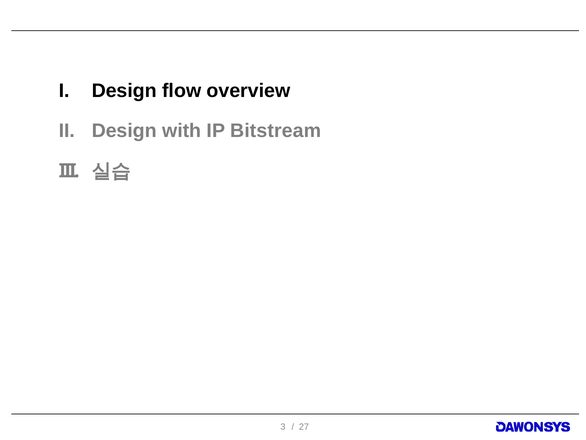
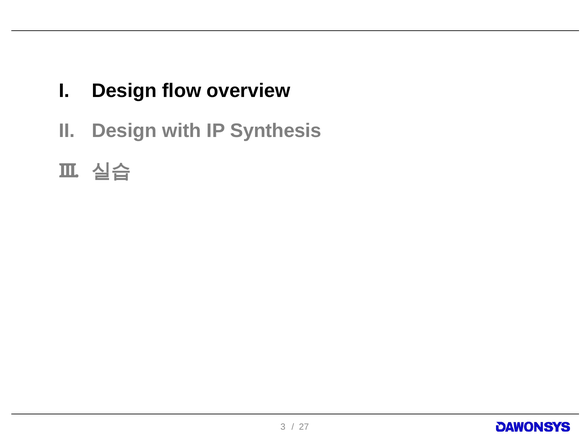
Bitstream: Bitstream -> Synthesis
